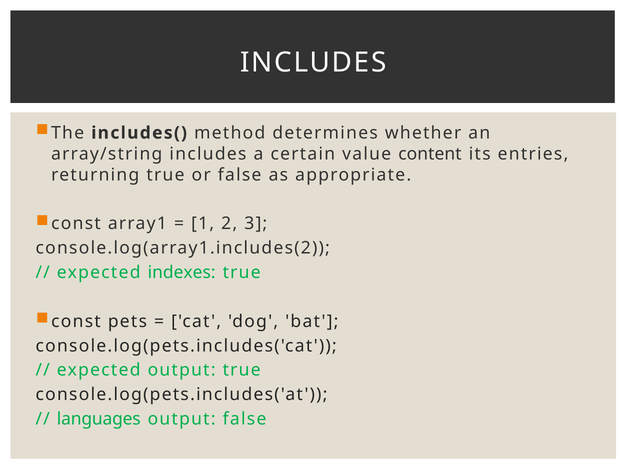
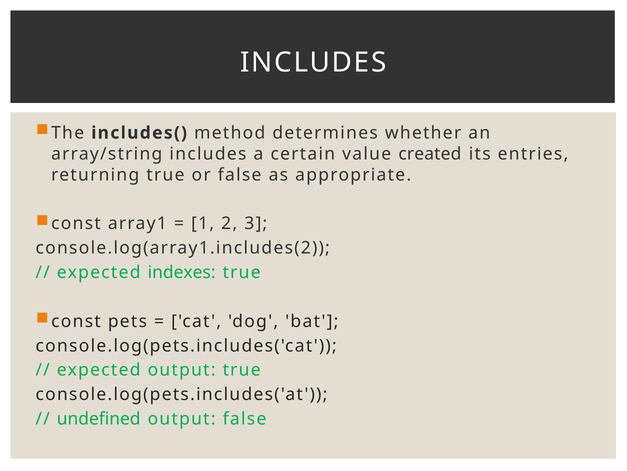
content: content -> created
languages: languages -> undefined
